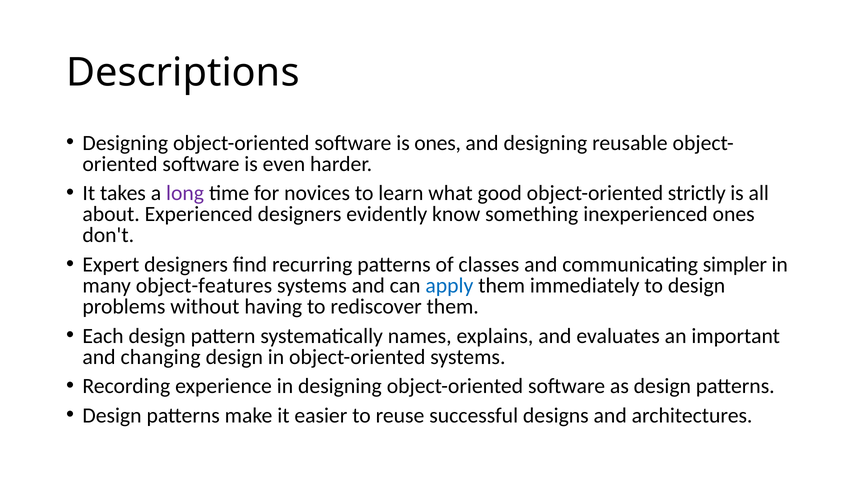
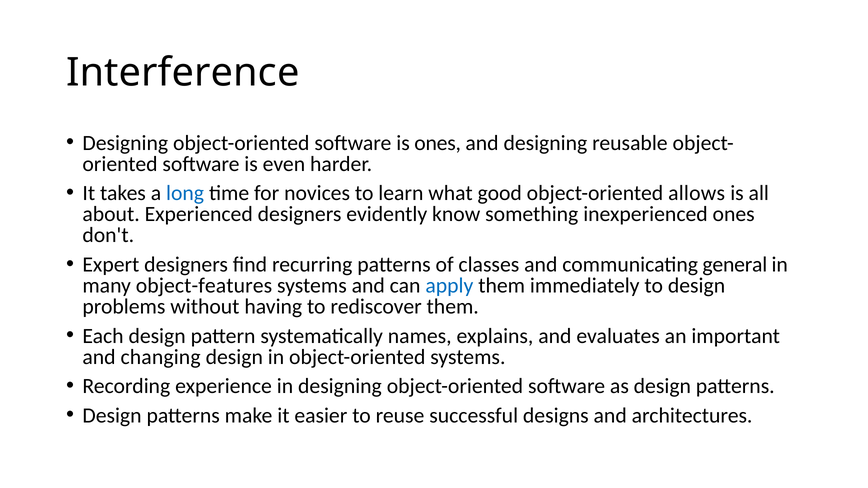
Descriptions: Descriptions -> Interference
long colour: purple -> blue
strictly: strictly -> allows
simpler: simpler -> general
